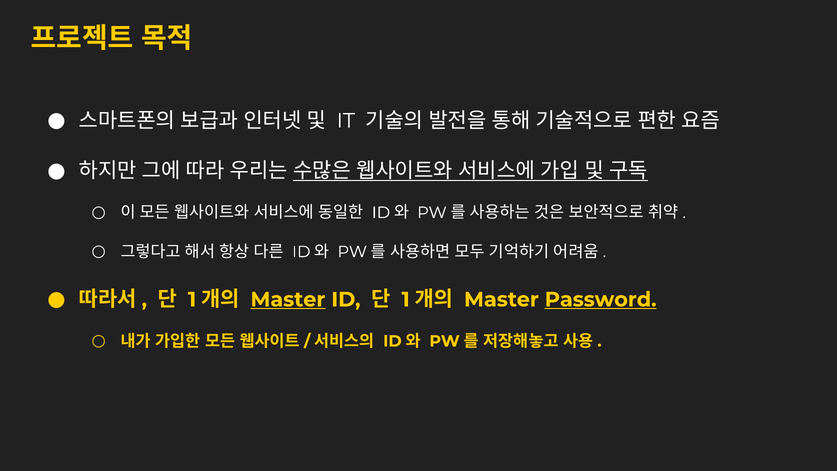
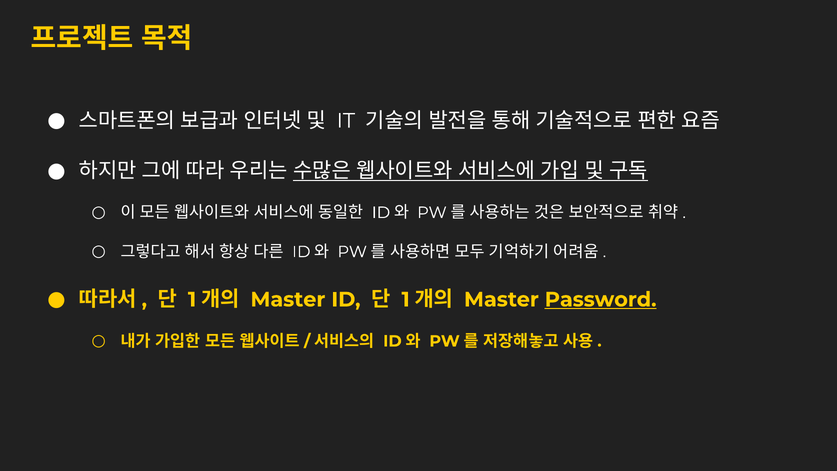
Master at (288, 299) underline: present -> none
